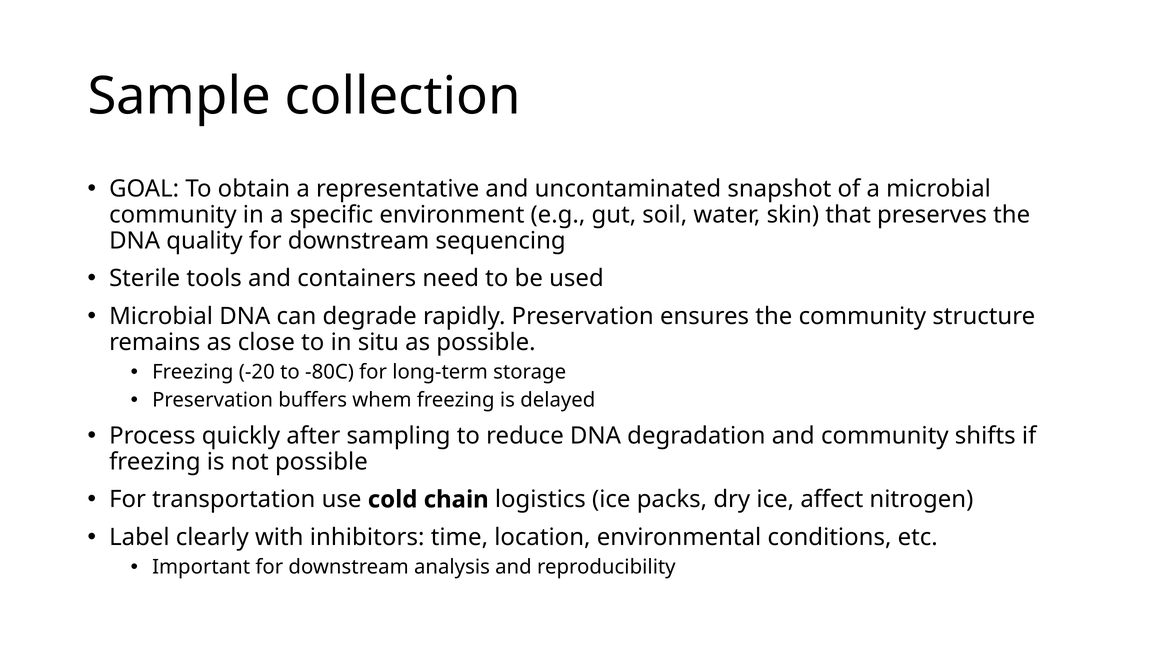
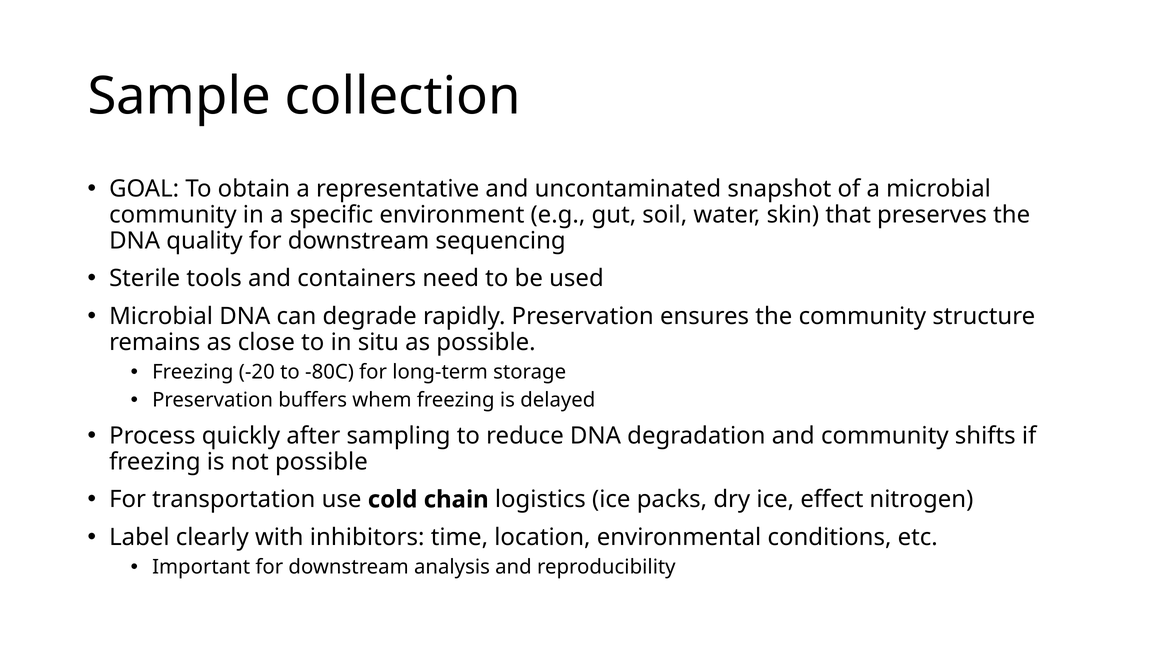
affect: affect -> effect
